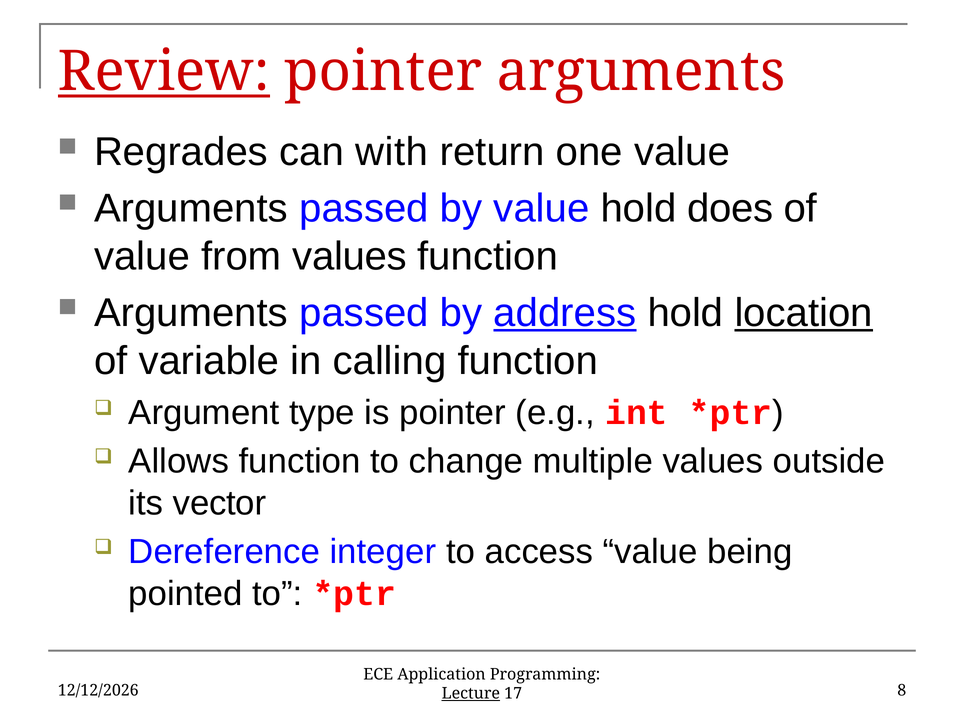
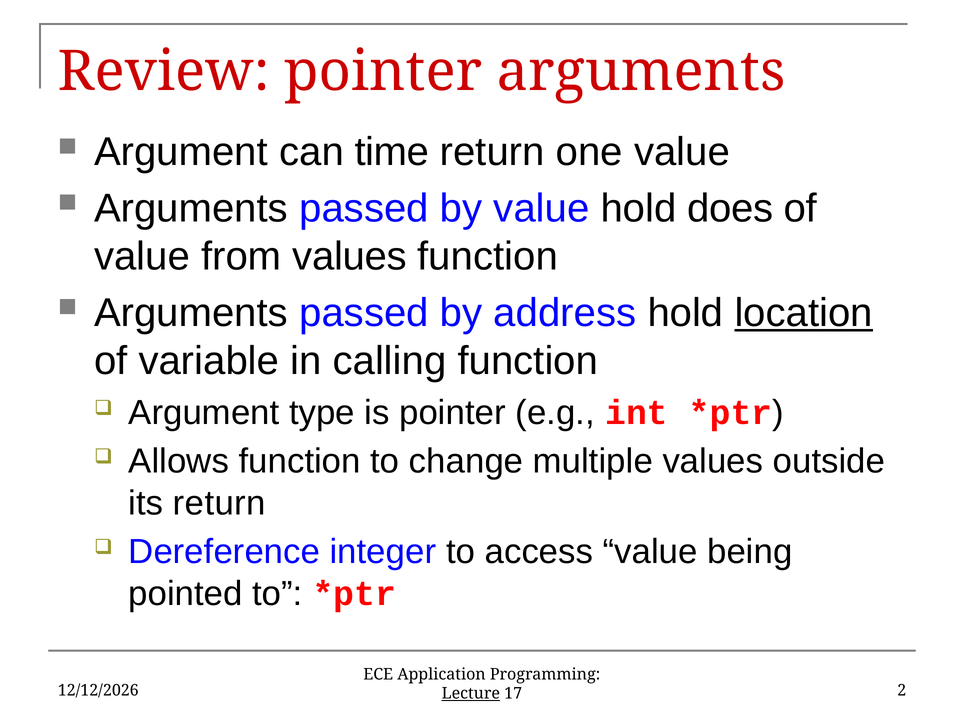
Review underline: present -> none
Regrades at (181, 152): Regrades -> Argument
with: with -> time
address underline: present -> none
its vector: vector -> return
8: 8 -> 2
